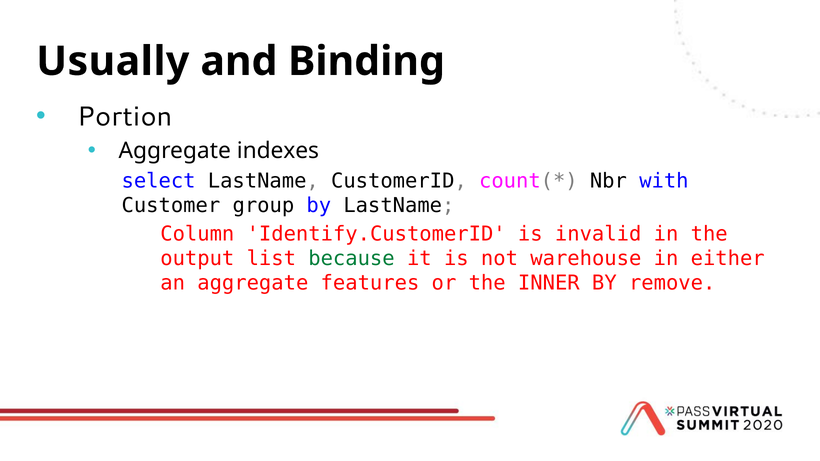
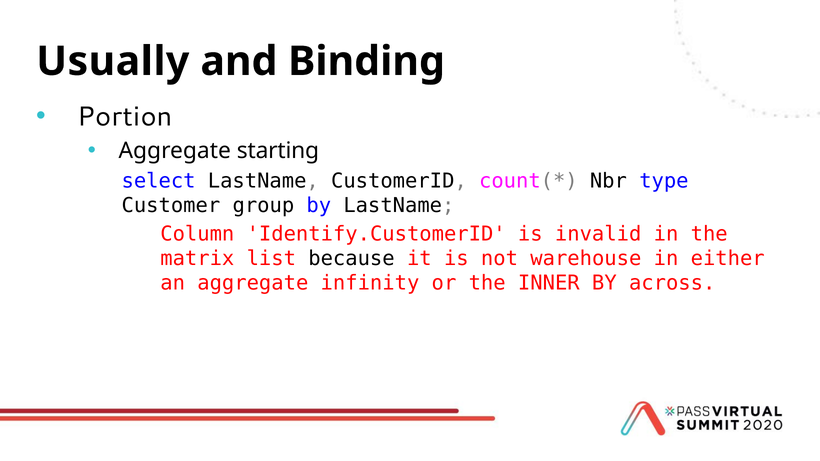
indexes: indexes -> starting
with: with -> type
output: output -> matrix
because colour: green -> black
features: features -> infinity
remove: remove -> across
